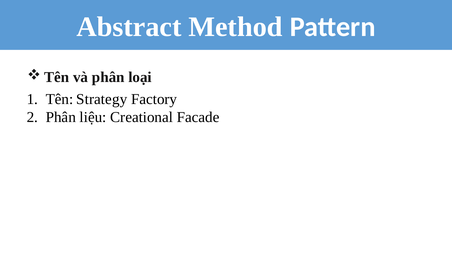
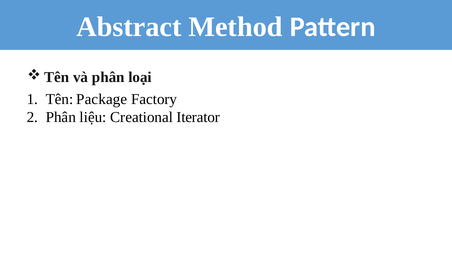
Strategy: Strategy -> Package
Facade: Facade -> Iterator
